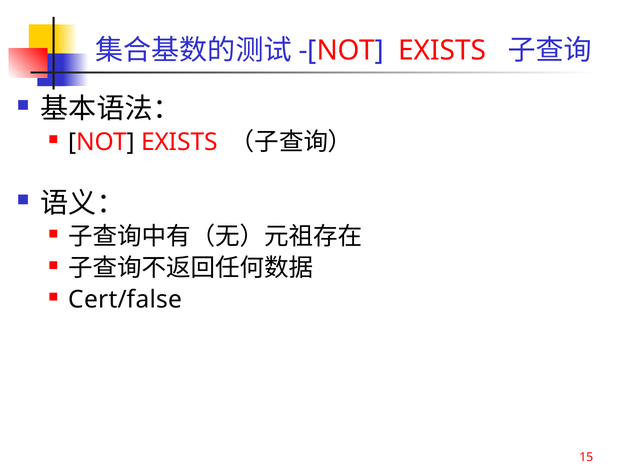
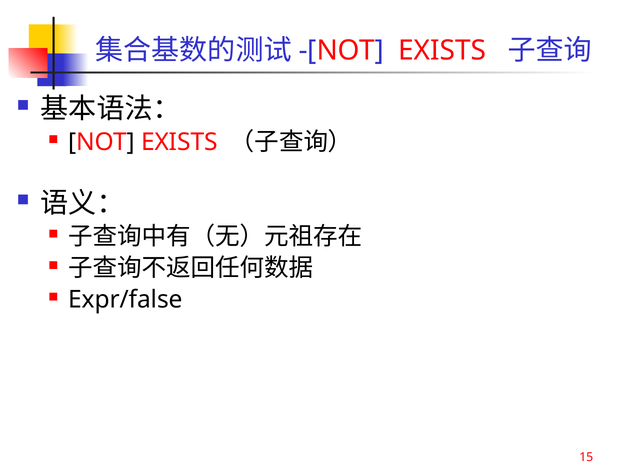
Cert/false: Cert/false -> Expr/false
